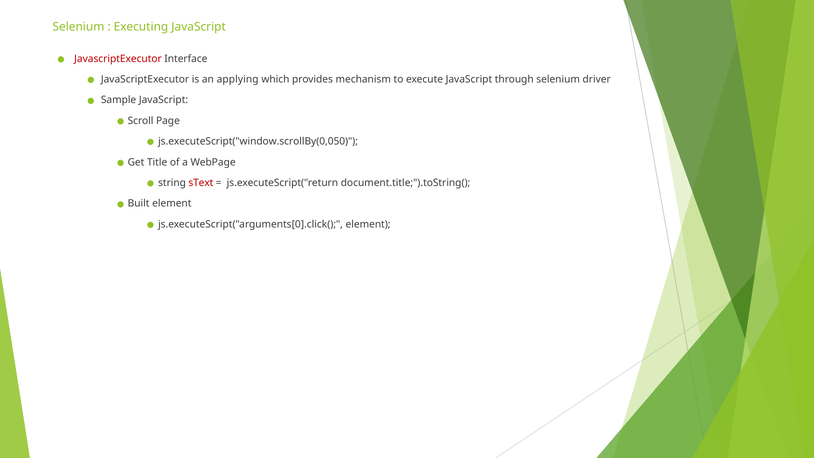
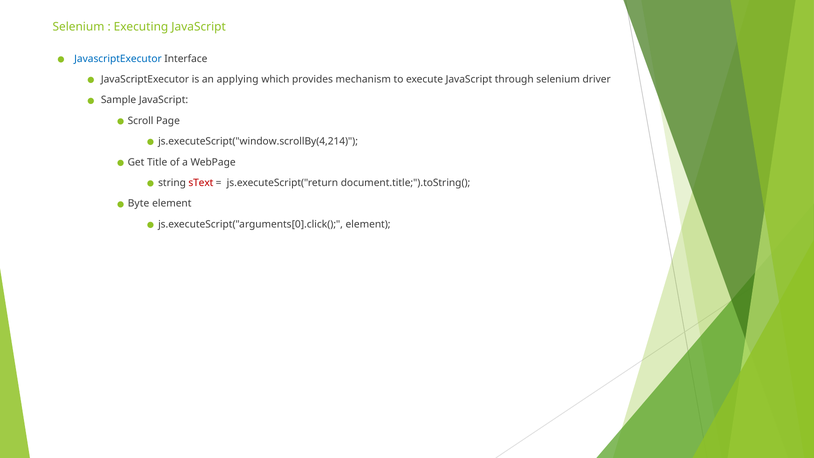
JavascriptExecutor at (118, 59) colour: red -> blue
js.executeScript("window.scrollBy(0,050: js.executeScript("window.scrollBy(0,050 -> js.executeScript("window.scrollBy(4,214
Built: Built -> Byte
